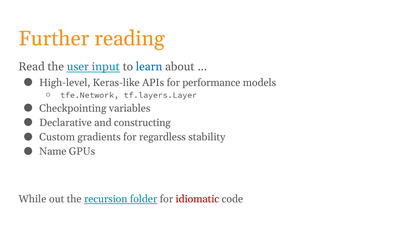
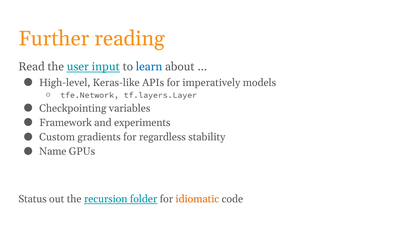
performance: performance -> imperatively
Declarative: Declarative -> Framework
constructing: constructing -> experiments
While: While -> Status
idiomatic colour: red -> orange
